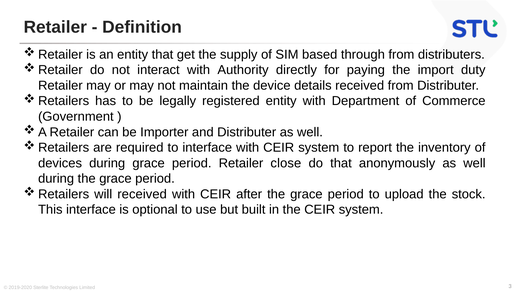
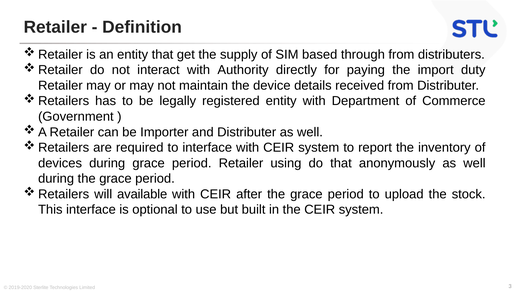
close: close -> using
will received: received -> available
